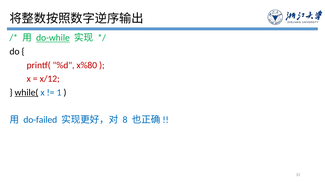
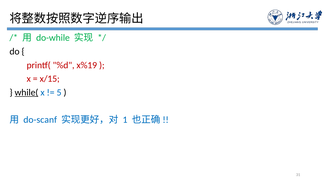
do-while underline: present -> none
x%80: x%80 -> x%19
x/12: x/12 -> x/15
1: 1 -> 5
do-failed: do-failed -> do-scanf
8: 8 -> 1
